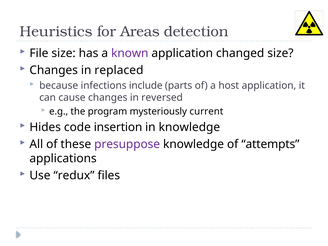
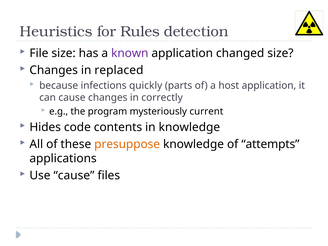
Areas: Areas -> Rules
include: include -> quickly
reversed: reversed -> correctly
insertion: insertion -> contents
presuppose colour: purple -> orange
Use redux: redux -> cause
